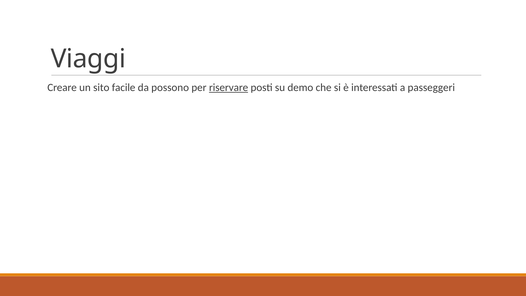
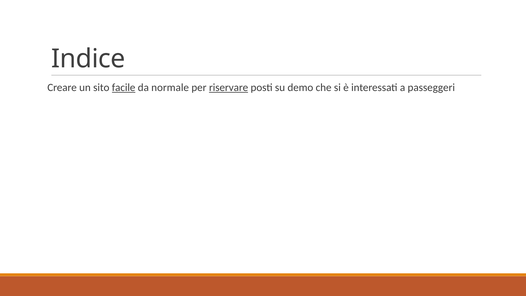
Viaggi: Viaggi -> Indice
facile underline: none -> present
possono: possono -> normale
